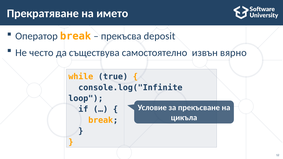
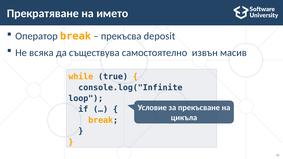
често: често -> всяка
вярно: вярно -> масив
